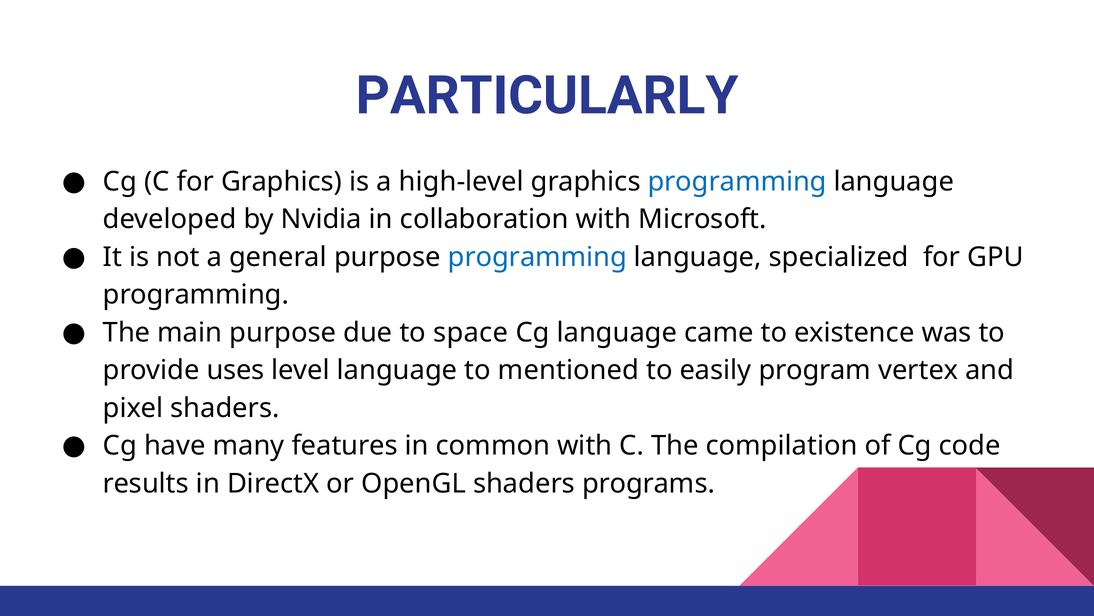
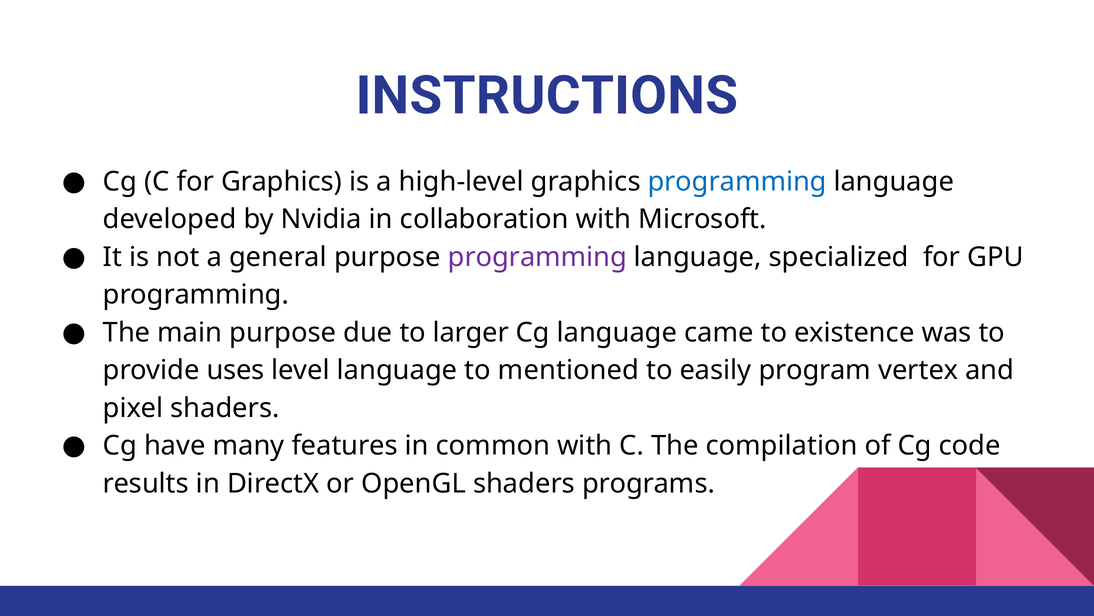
PARTICULARLY: PARTICULARLY -> INSTRUCTIONS
programming at (537, 257) colour: blue -> purple
space: space -> larger
